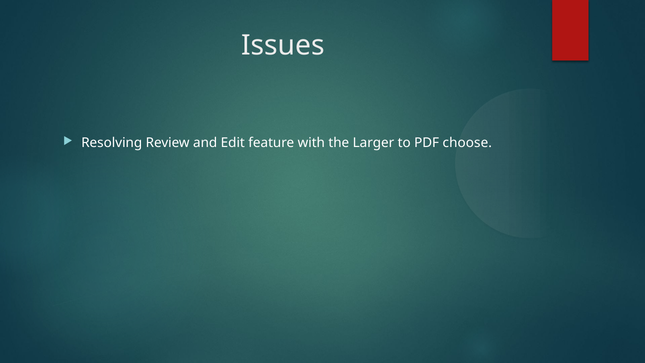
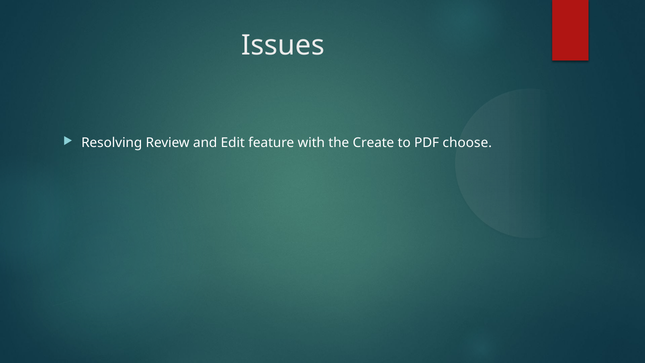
Larger: Larger -> Create
